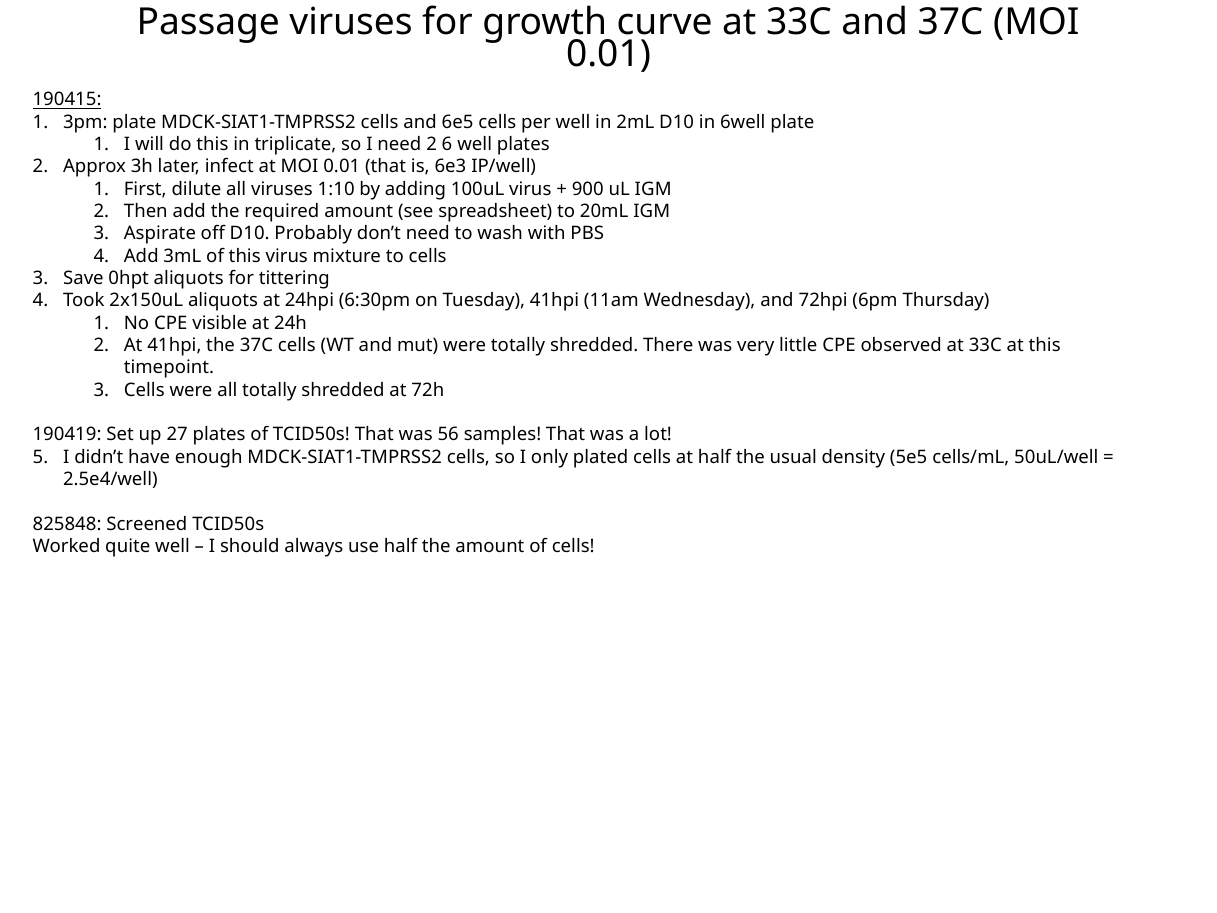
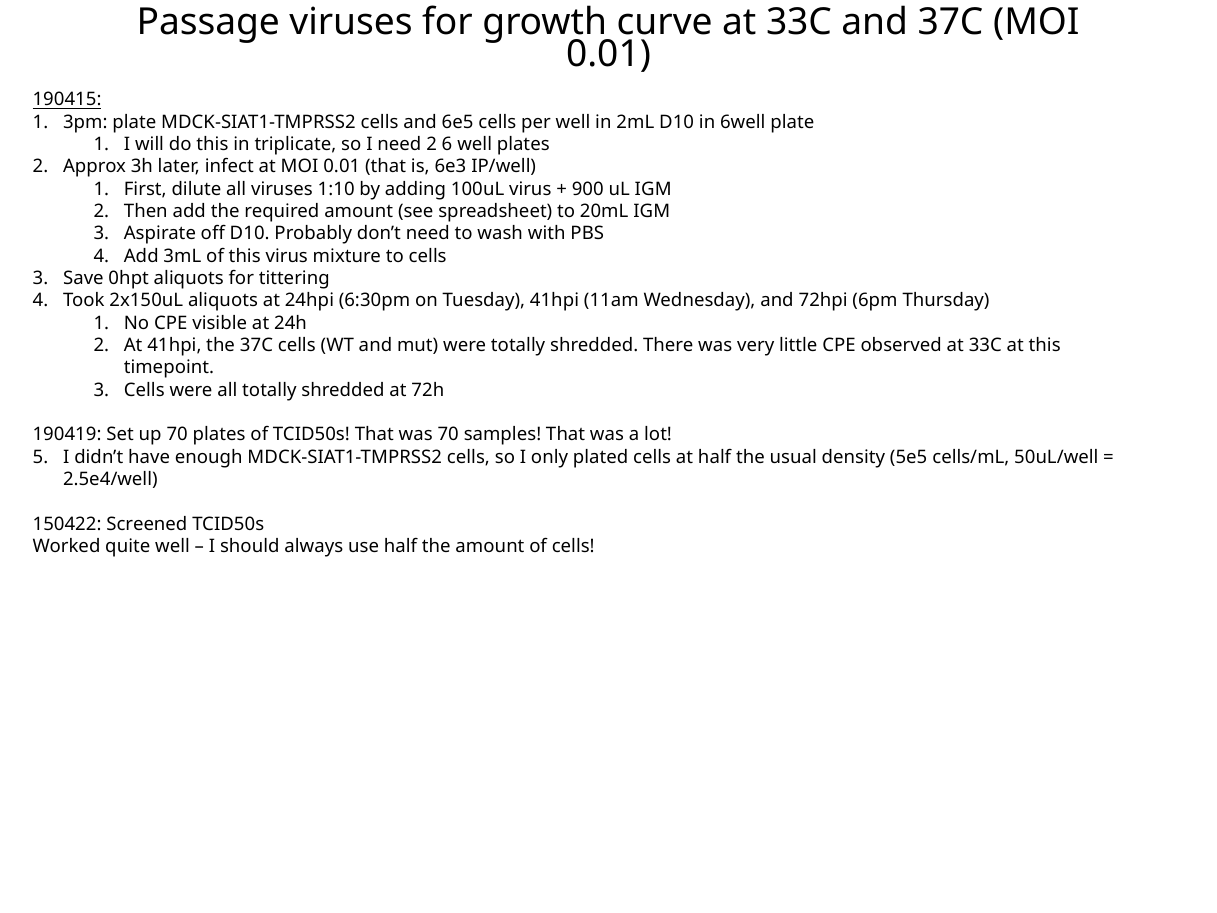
up 27: 27 -> 70
was 56: 56 -> 70
825848: 825848 -> 150422
